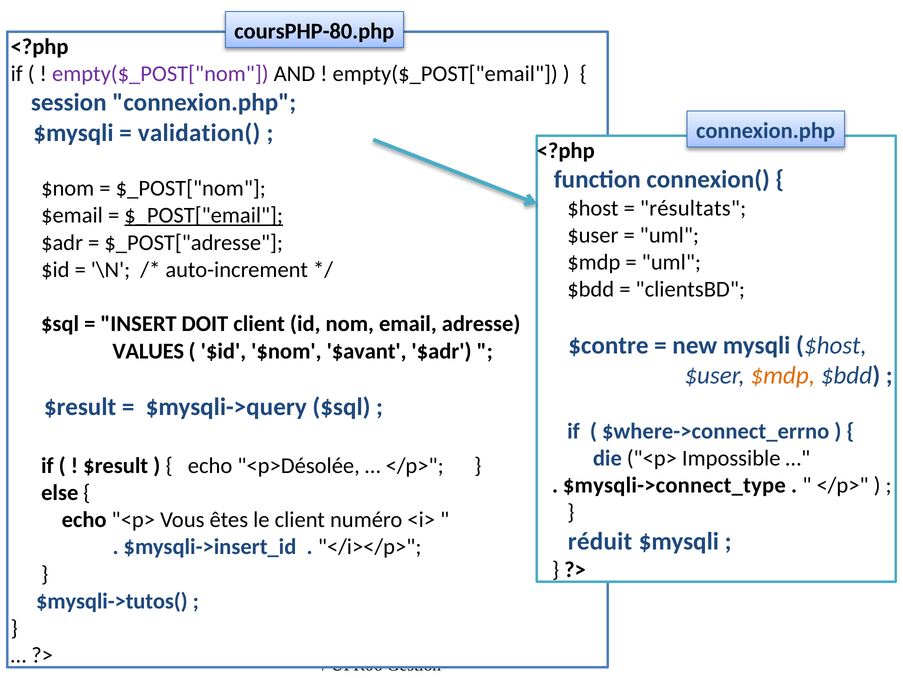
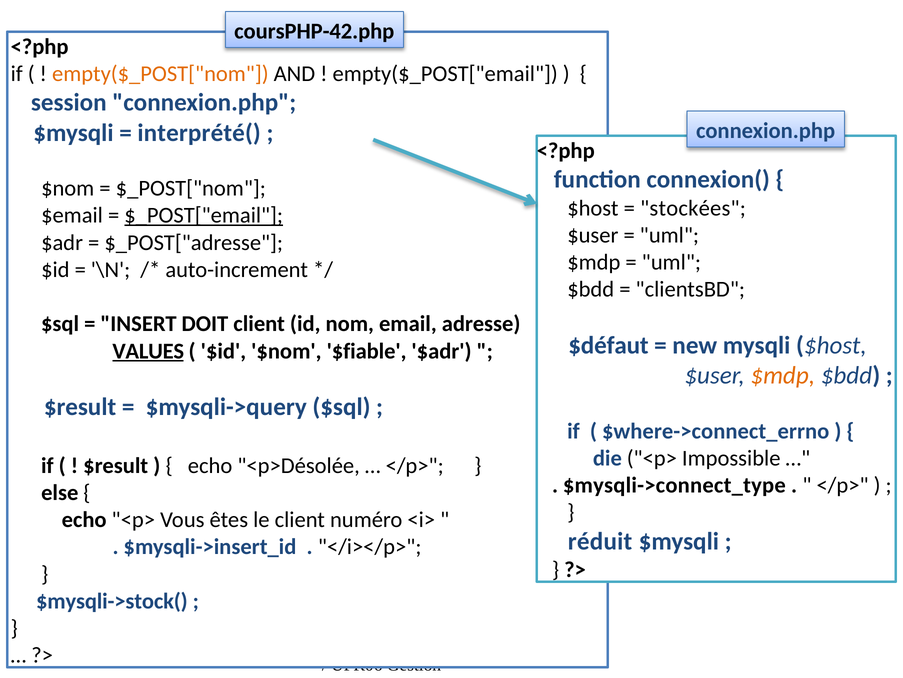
coursPHP-80.php: coursPHP-80.php -> coursPHP-42.php
empty($_POST["nom colour: purple -> orange
validation(: validation( -> interprété(
résultats: résultats -> stockées
$contre: $contre -> $défaut
VALUES underline: none -> present
$avant: $avant -> $fiable
$mysqli->tutos(: $mysqli->tutos( -> $mysqli->stock(
